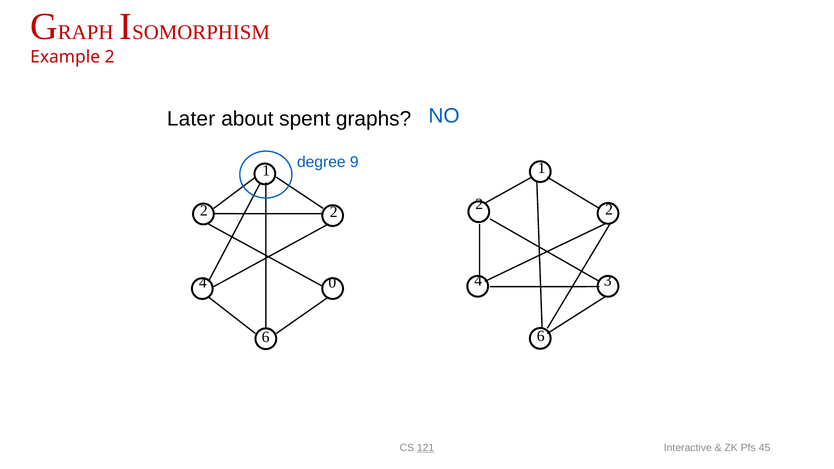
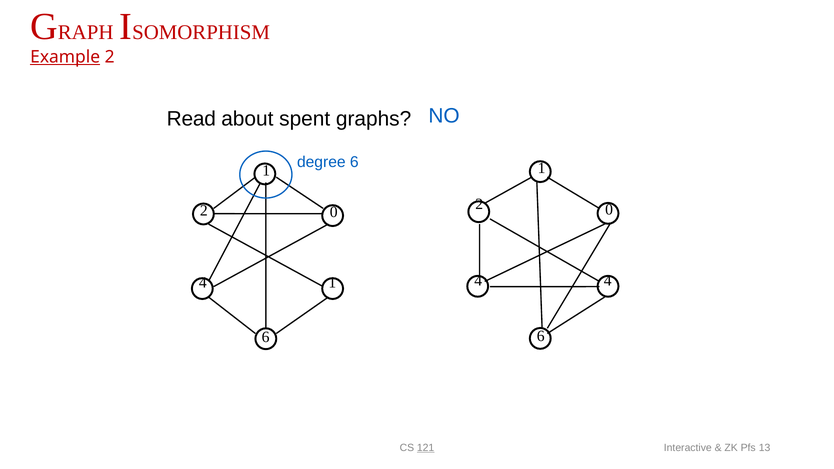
Example underline: none -> present
Later: Later -> Read
degree 9: 9 -> 6
2 at (609, 210): 2 -> 0
2 at (334, 212): 2 -> 0
4 3: 3 -> 4
4 0: 0 -> 1
45: 45 -> 13
